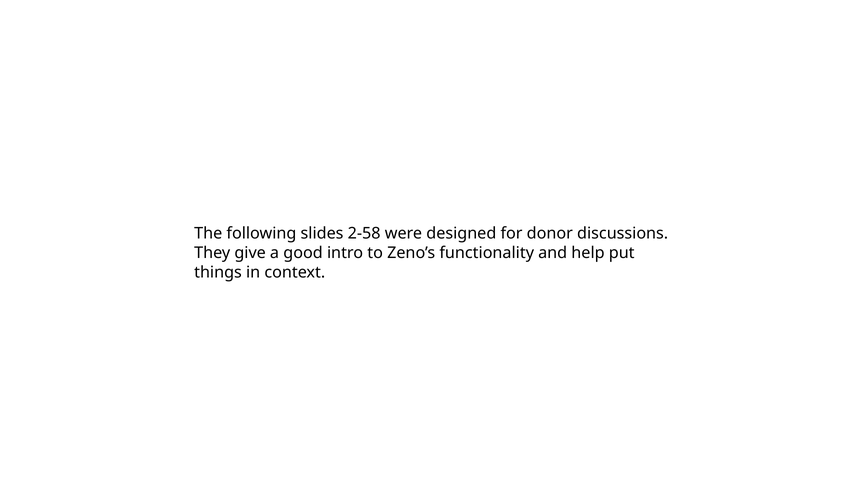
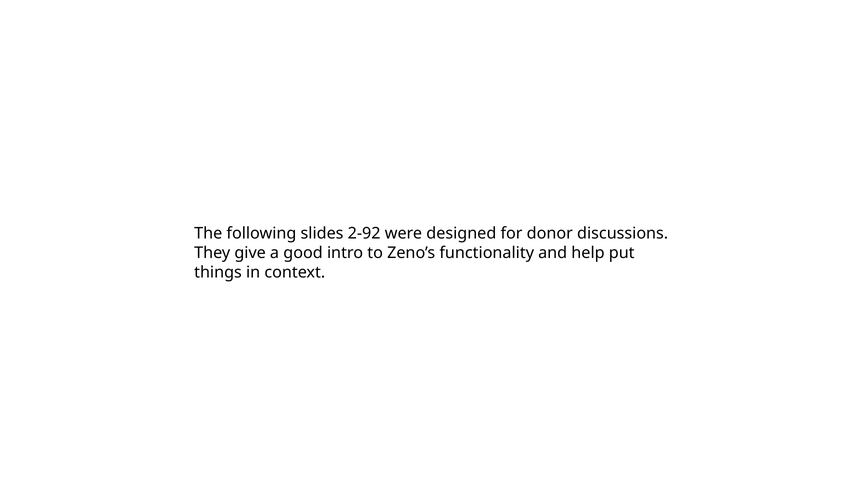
2-58: 2-58 -> 2-92
